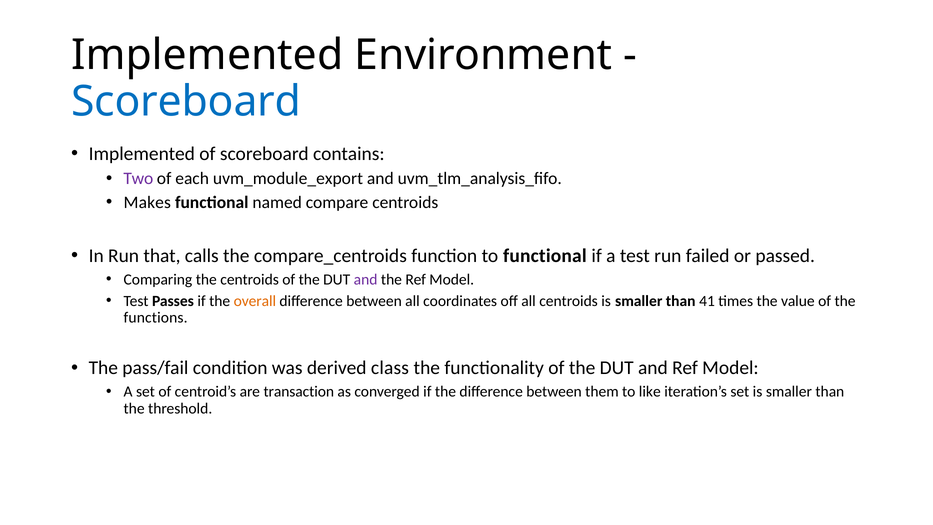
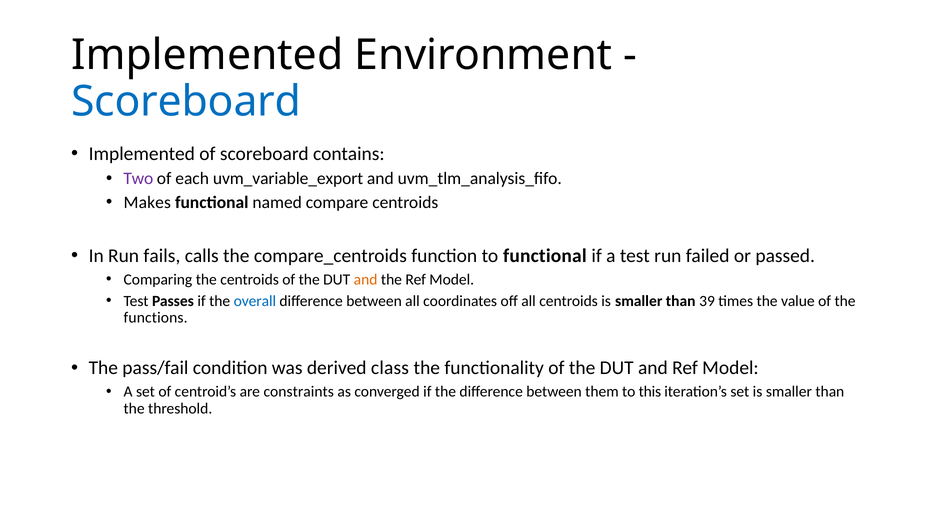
uvm_module_export: uvm_module_export -> uvm_variable_export
that: that -> fails
and at (366, 279) colour: purple -> orange
overall colour: orange -> blue
41: 41 -> 39
transaction: transaction -> constraints
like: like -> this
